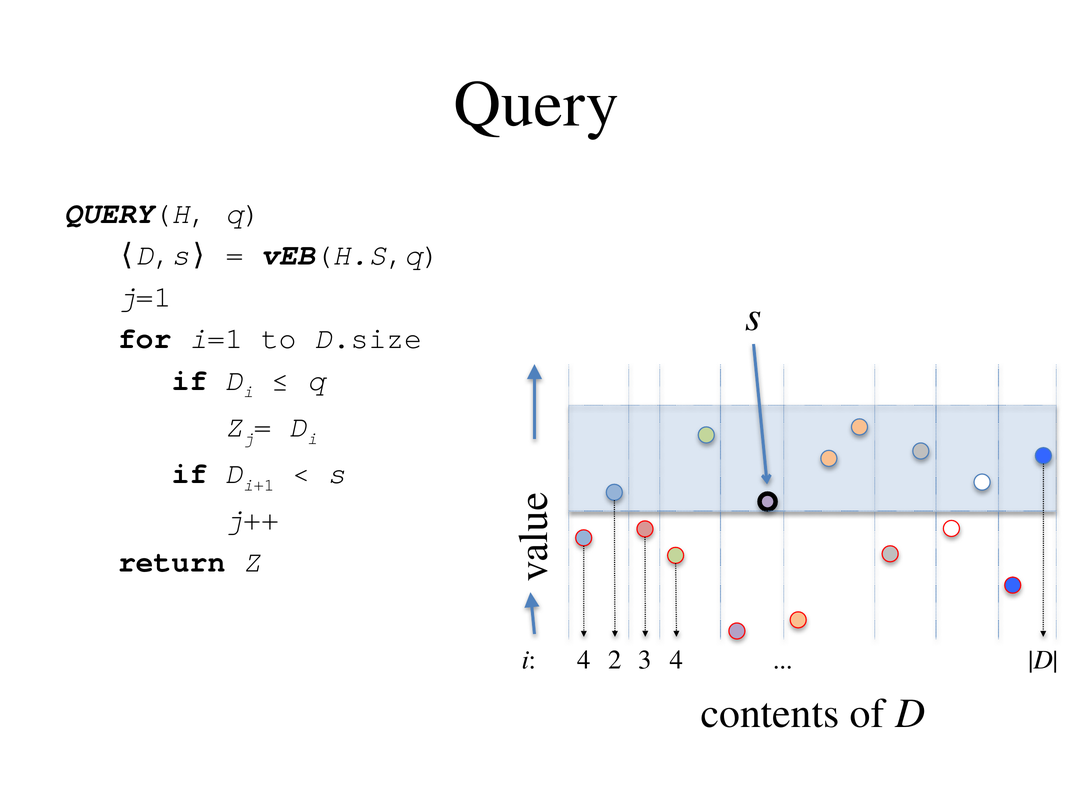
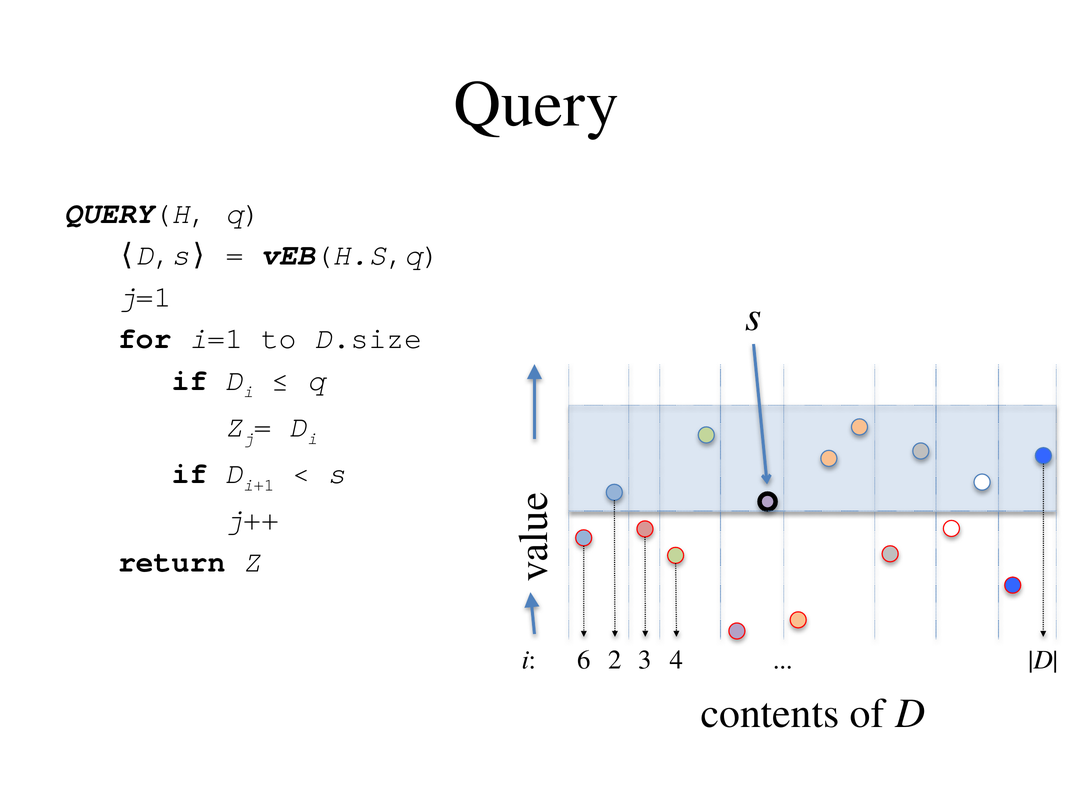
i 4: 4 -> 6
